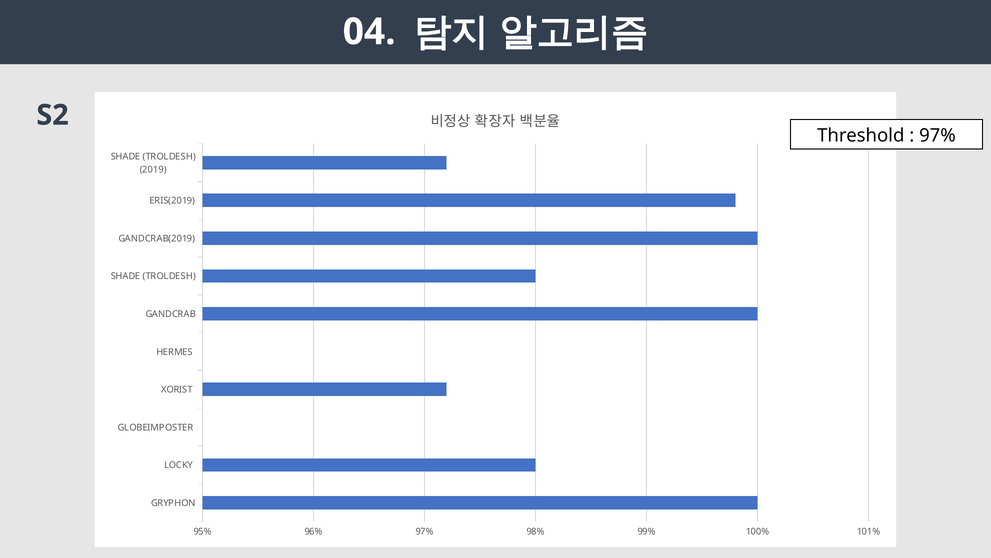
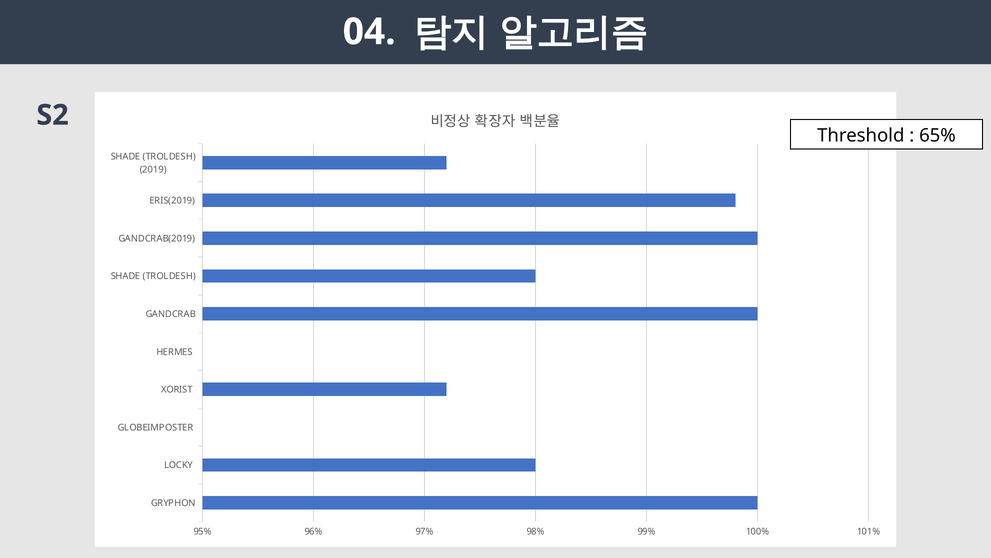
97% at (937, 136): 97% -> 65%
